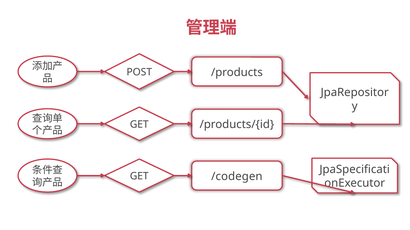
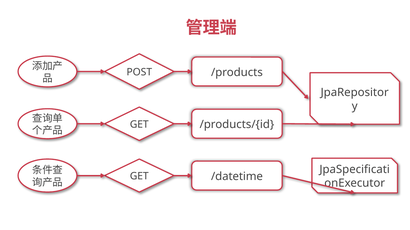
/codegen: /codegen -> /datetime
